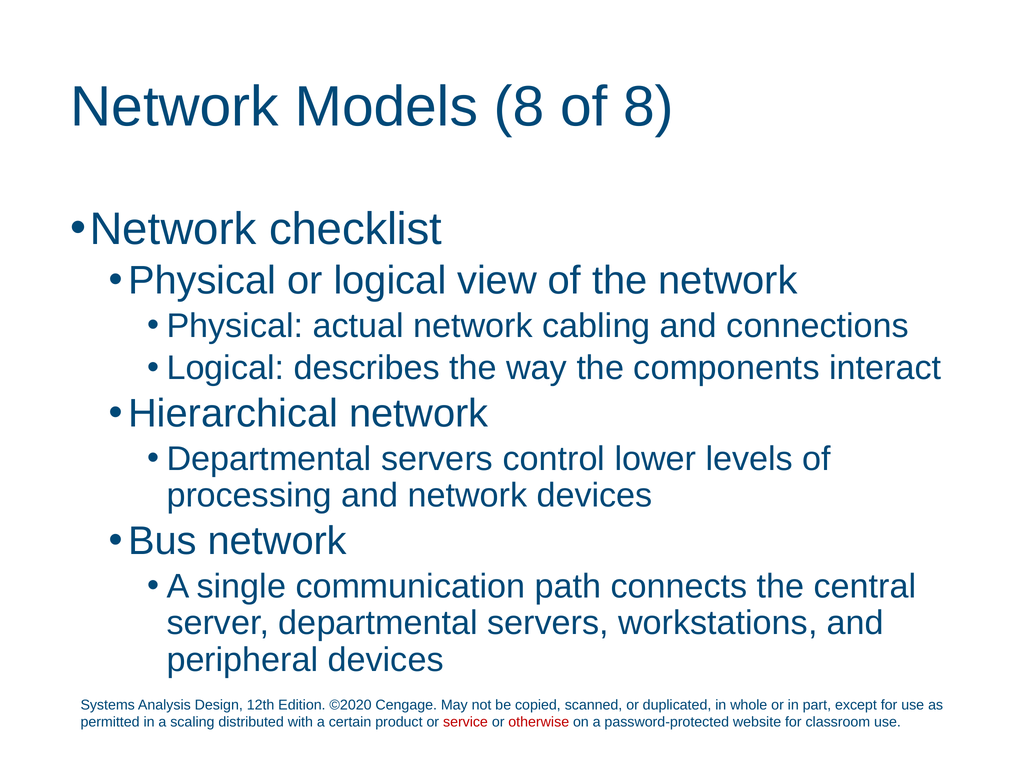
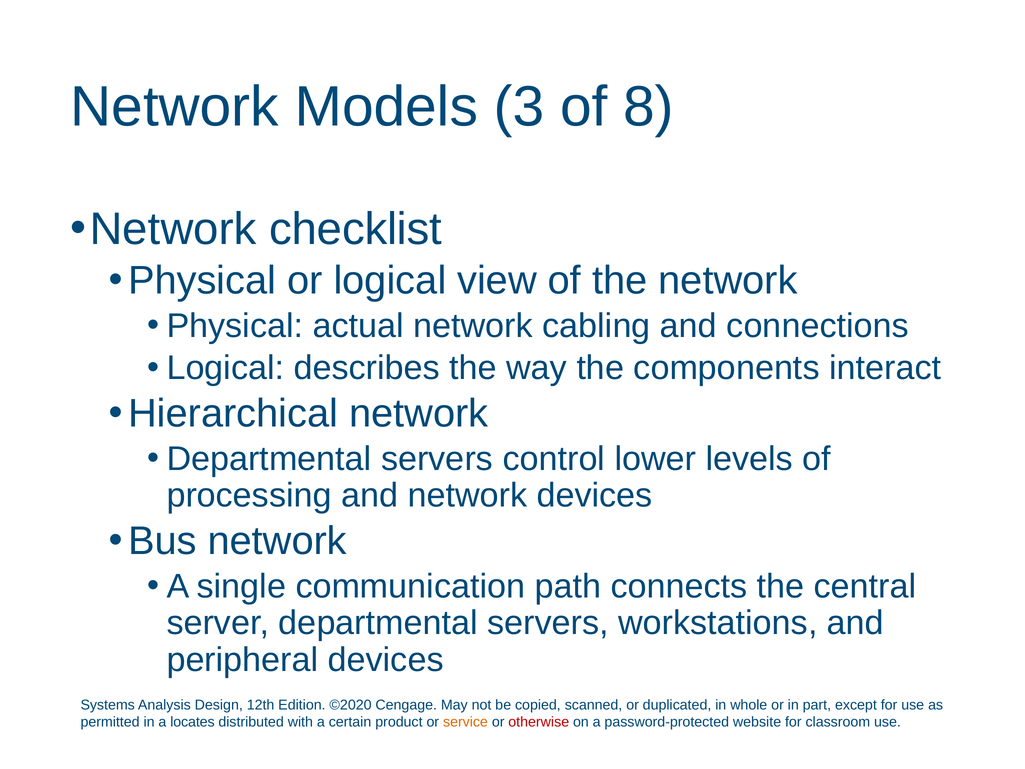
Models 8: 8 -> 3
scaling: scaling -> locates
service colour: red -> orange
